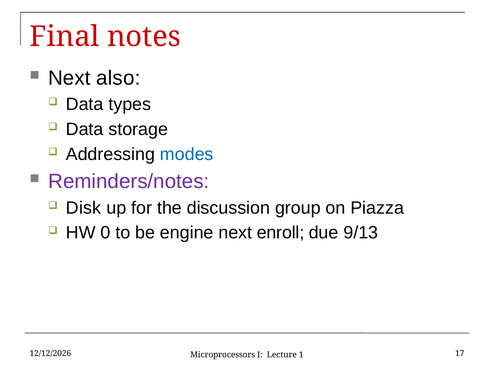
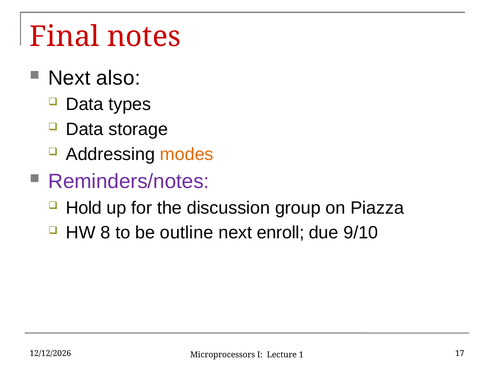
modes colour: blue -> orange
Disk: Disk -> Hold
0: 0 -> 8
engine: engine -> outline
9/13: 9/13 -> 9/10
